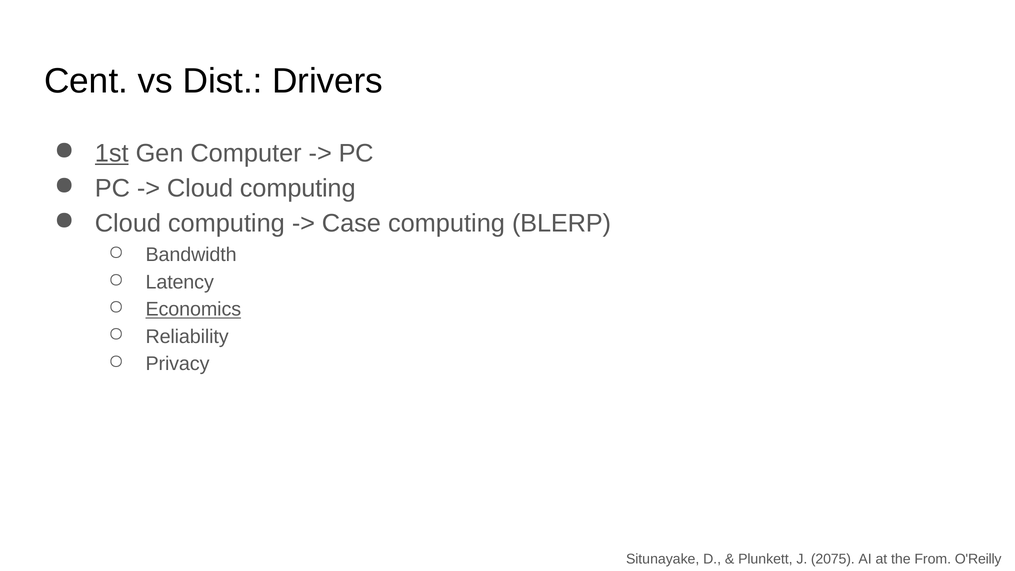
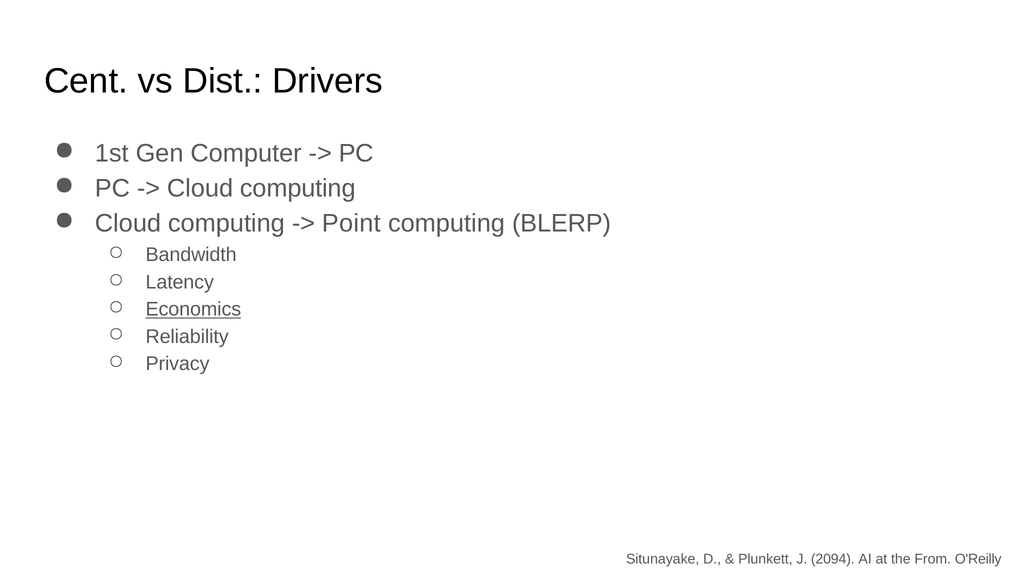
1st underline: present -> none
Case: Case -> Point
2075: 2075 -> 2094
